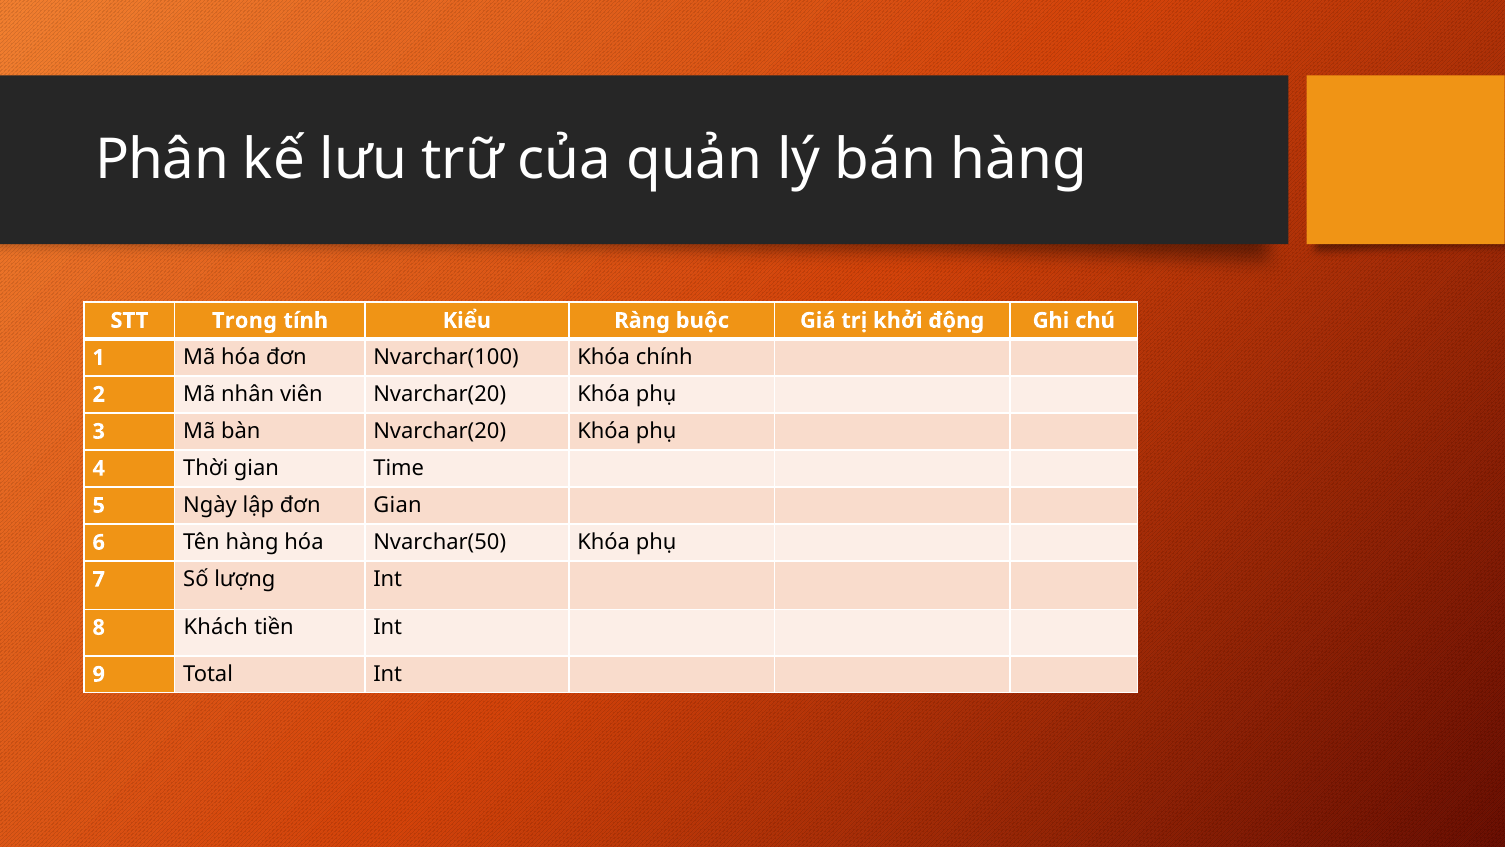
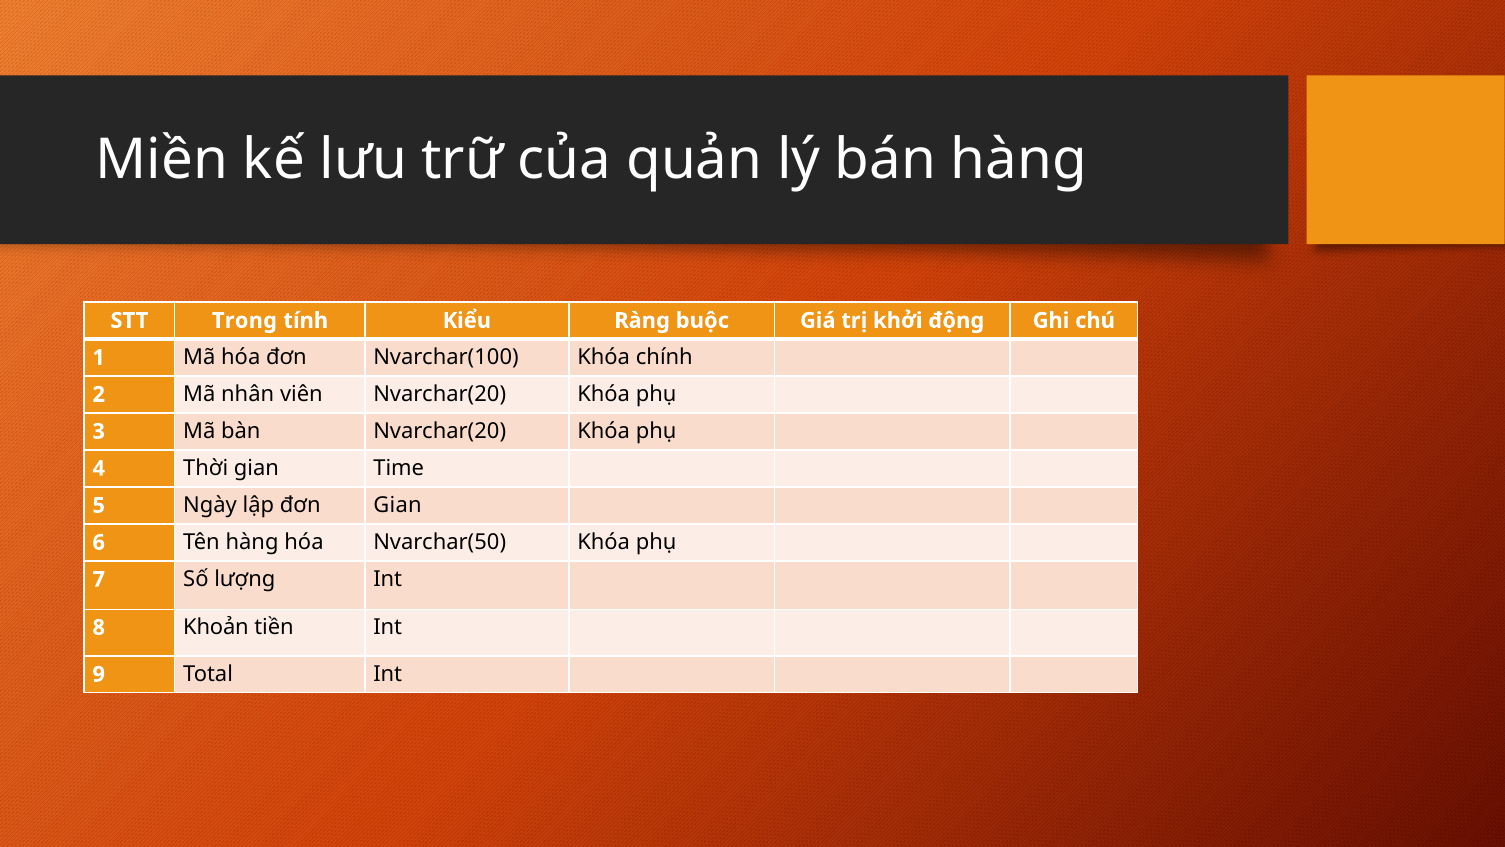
Phân: Phân -> Miền
Khách: Khách -> Khoản
